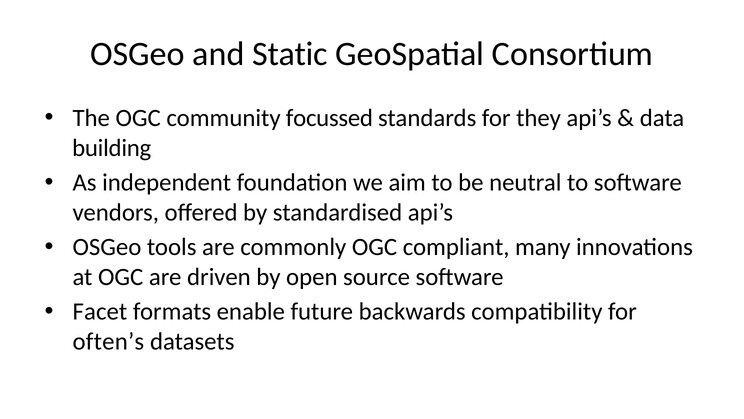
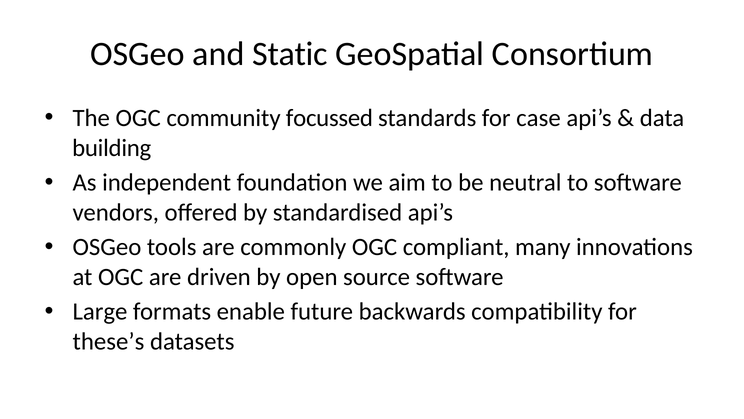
they: they -> case
Facet: Facet -> Large
often’s: often’s -> these’s
